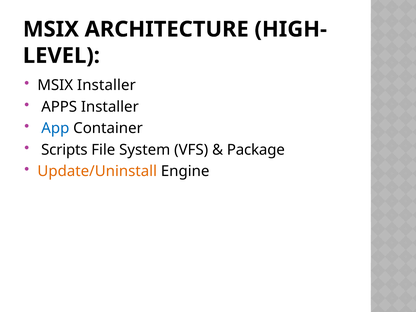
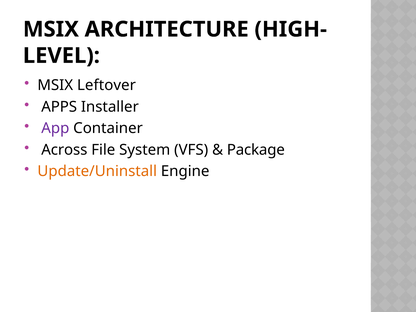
MSIX Installer: Installer -> Leftover
App colour: blue -> purple
Scripts: Scripts -> Across
